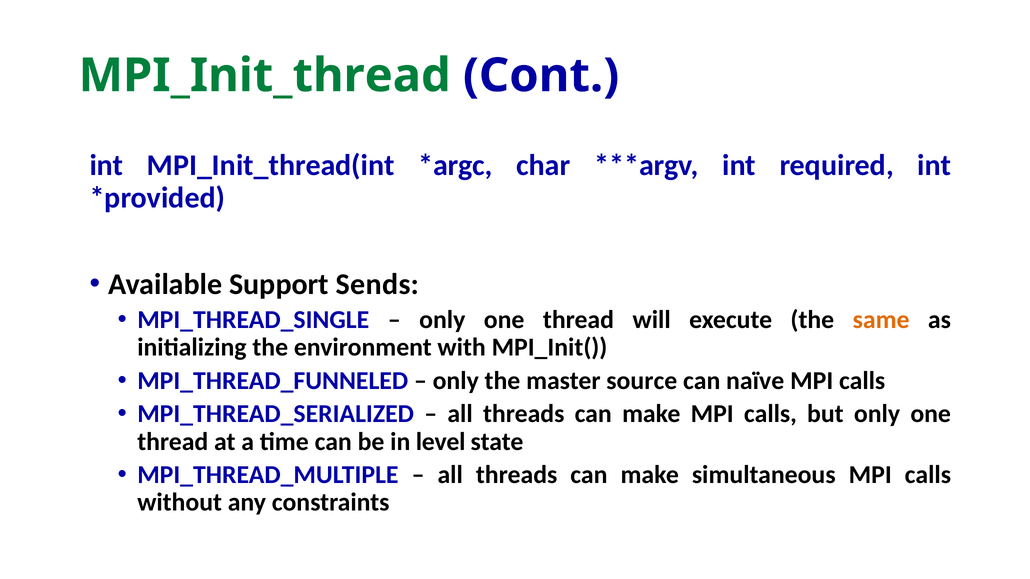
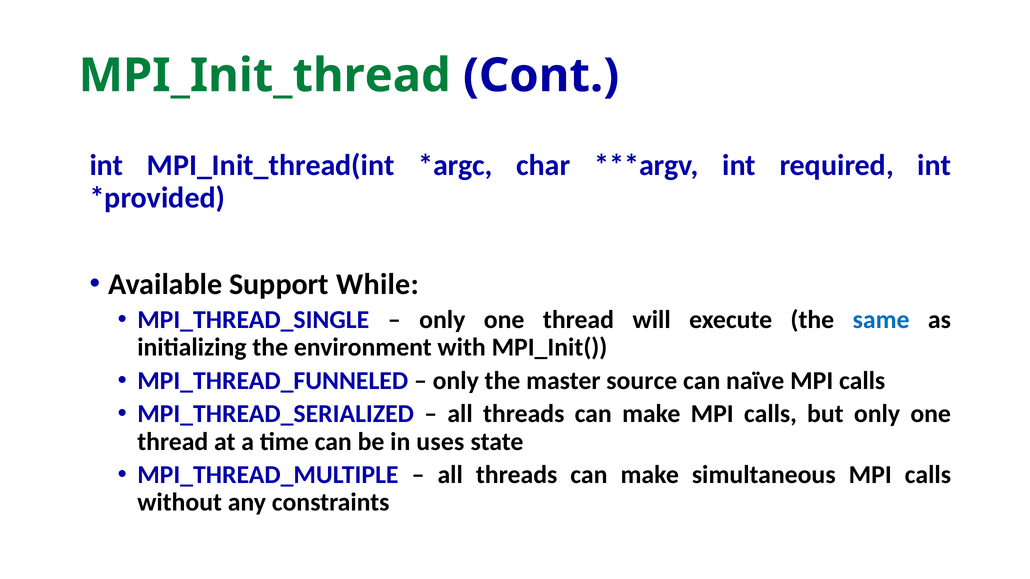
Sends: Sends -> While
same colour: orange -> blue
level: level -> uses
